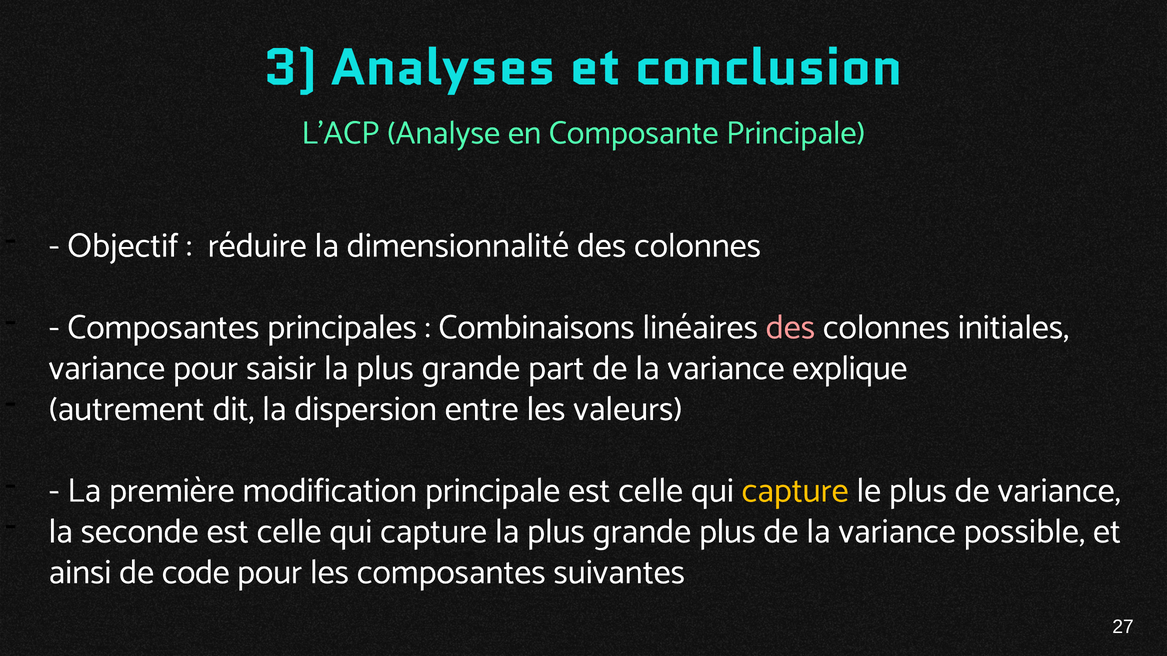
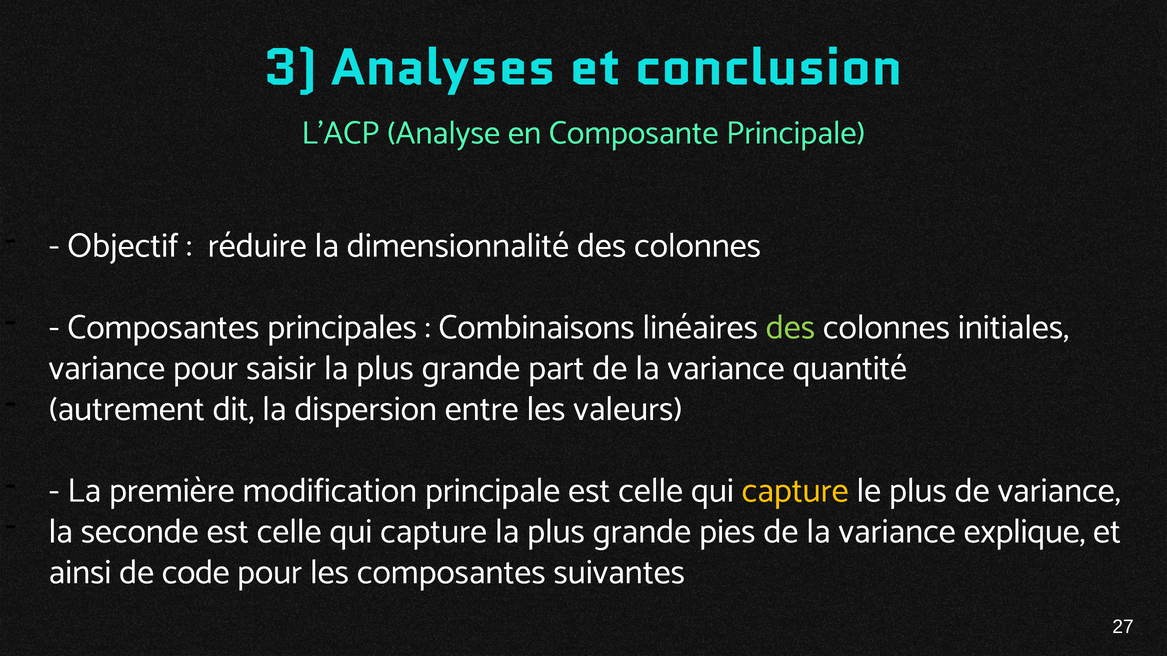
des at (790, 327) colour: pink -> light green
explique: explique -> quantité
grande plus: plus -> pies
possible: possible -> explique
